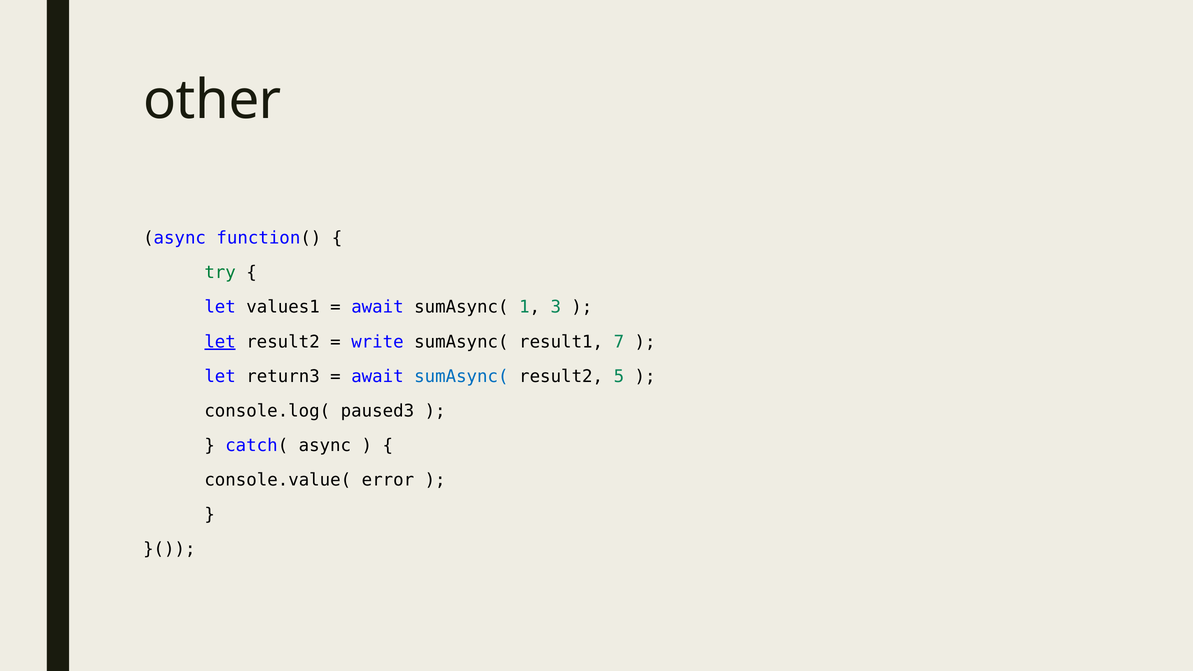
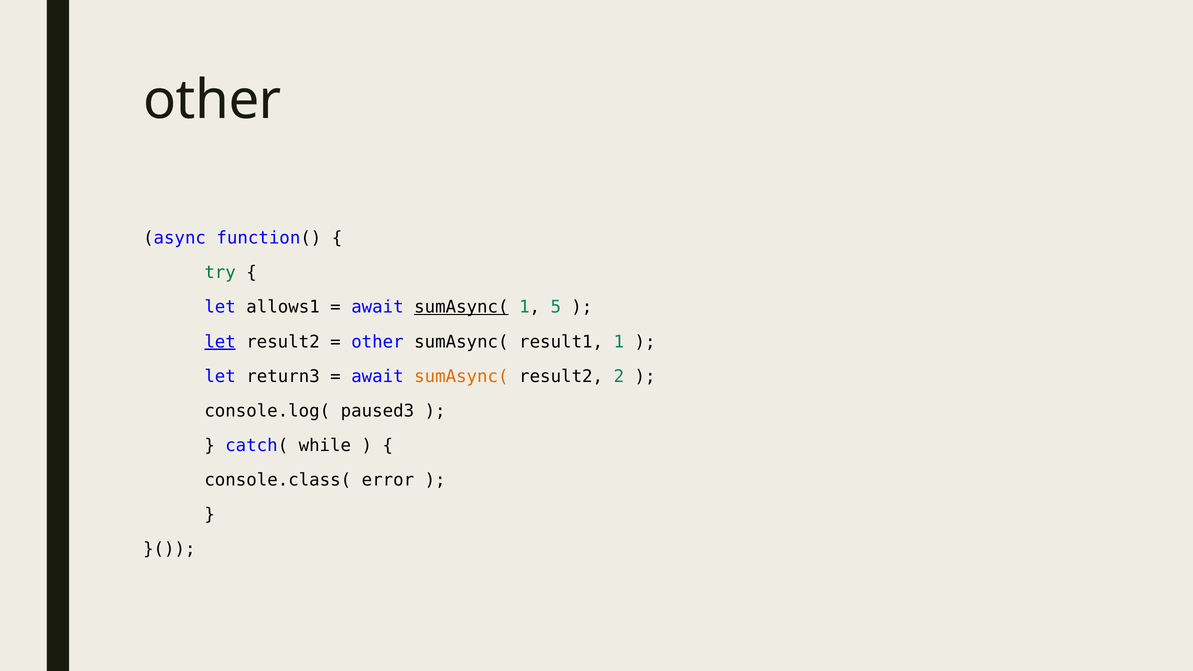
values1: values1 -> allows1
sumAsync( at (461, 307) underline: none -> present
3: 3 -> 5
write at (377, 342): write -> other
result1 7: 7 -> 1
sumAsync( at (461, 376) colour: blue -> orange
5: 5 -> 2
catch( async: async -> while
console.value(: console.value( -> console.class(
